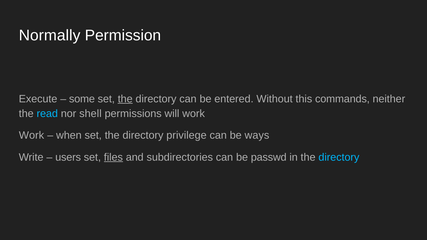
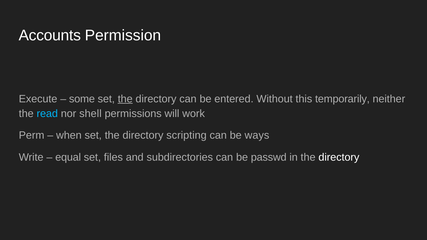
Normally: Normally -> Accounts
commands: commands -> temporarily
Work at (32, 135): Work -> Perm
privilege: privilege -> scripting
users: users -> equal
files underline: present -> none
directory at (339, 157) colour: light blue -> white
